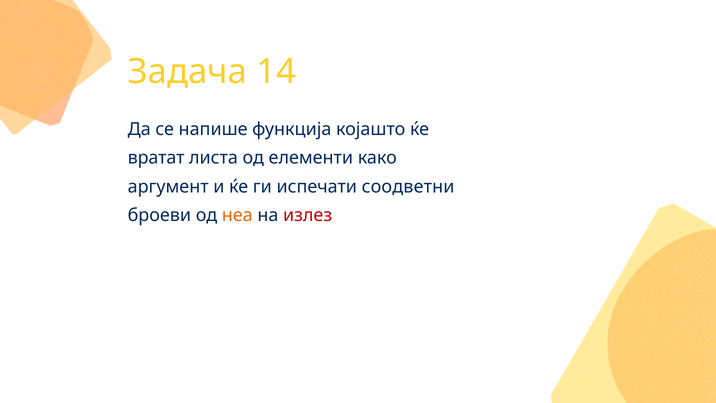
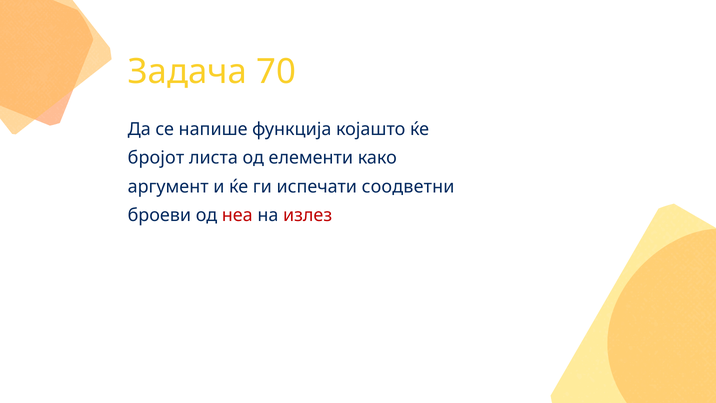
14: 14 -> 70
вратат: вратат -> бројот
неа colour: orange -> red
